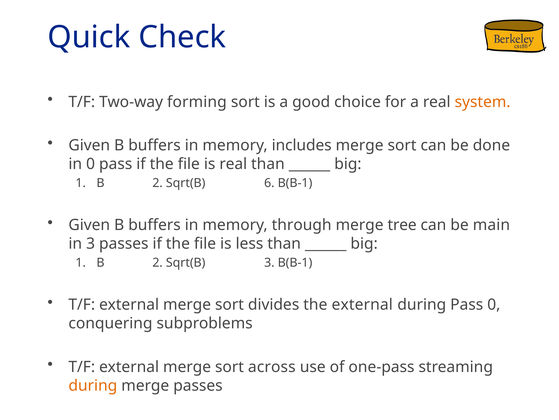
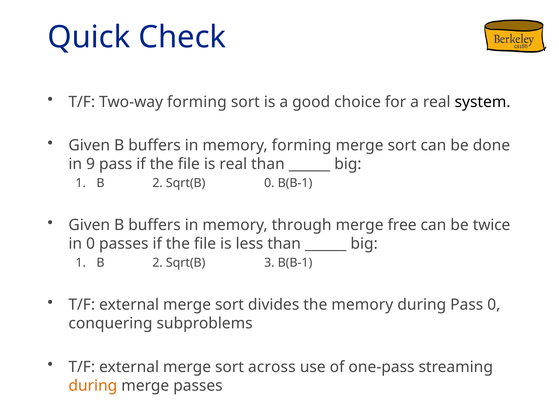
system colour: orange -> black
memory includes: includes -> forming
in 0: 0 -> 9
Sqrt(B 6: 6 -> 0
tree: tree -> free
main: main -> twice
in 3: 3 -> 0
the external: external -> memory
